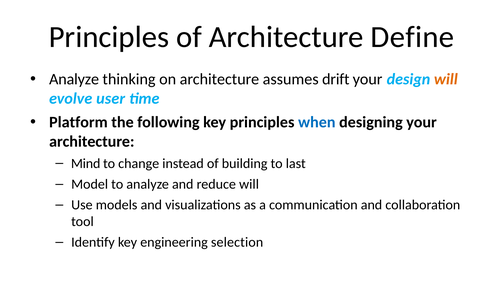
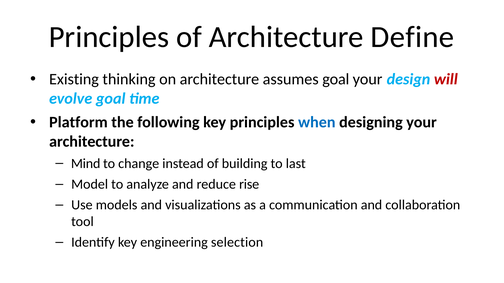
Analyze at (74, 79): Analyze -> Existing
assumes drift: drift -> goal
will at (446, 79) colour: orange -> red
evolve user: user -> goal
reduce will: will -> rise
